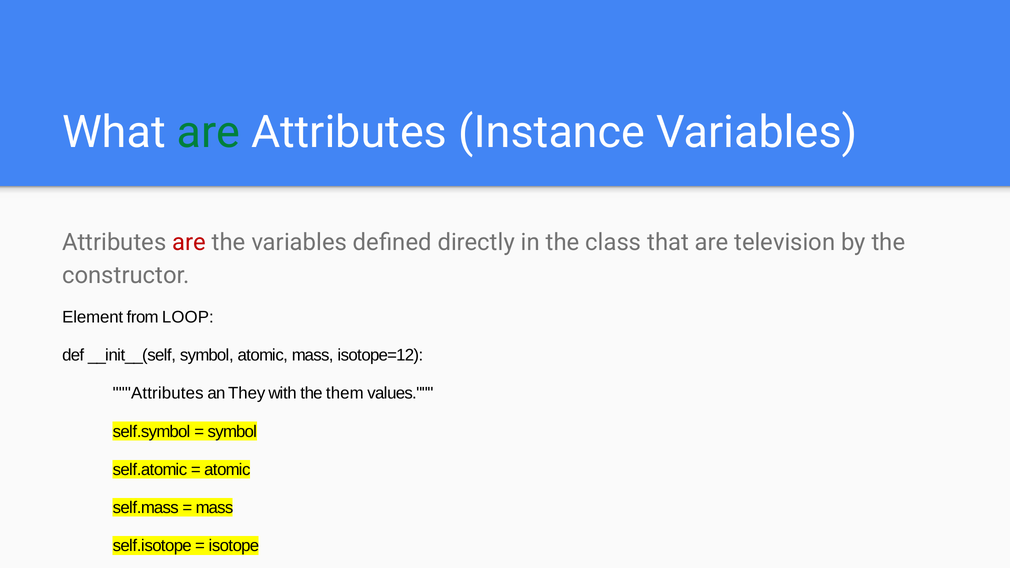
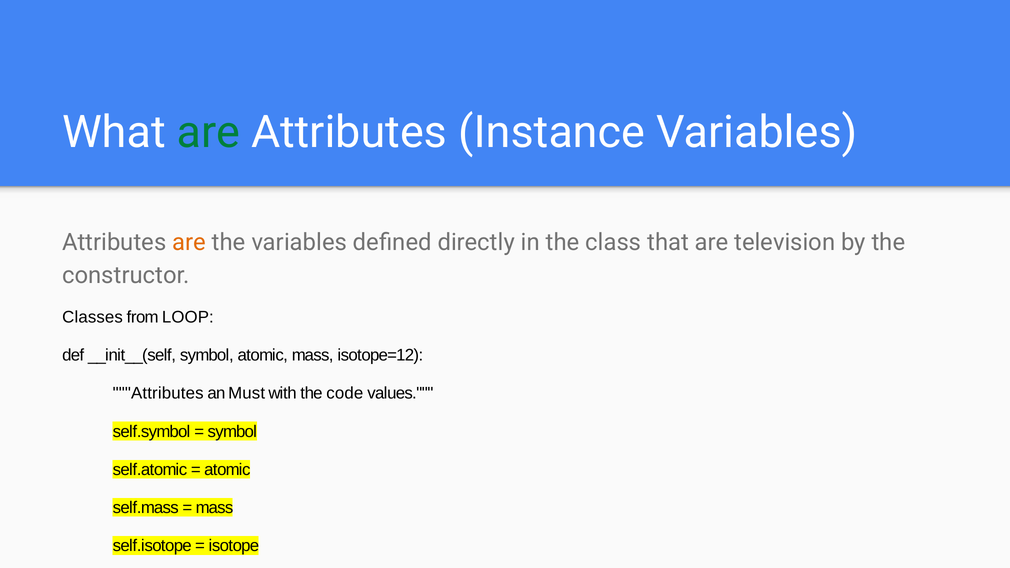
are at (189, 242) colour: red -> orange
Element: Element -> Classes
They: They -> Must
them: them -> code
